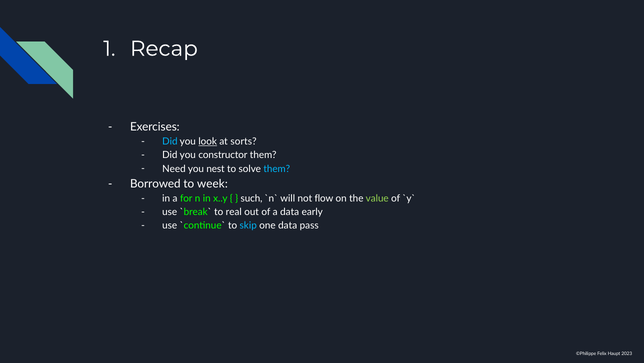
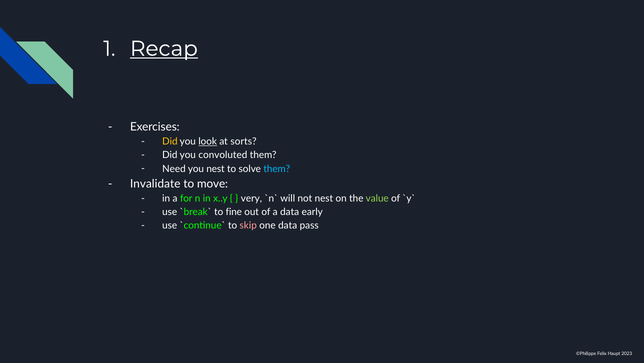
Recap underline: none -> present
Did at (170, 141) colour: light blue -> yellow
constructor: constructor -> convoluted
Borrowed: Borrowed -> Invalidate
week: week -> move
such: such -> very
not flow: flow -> nest
real: real -> fine
skip colour: light blue -> pink
